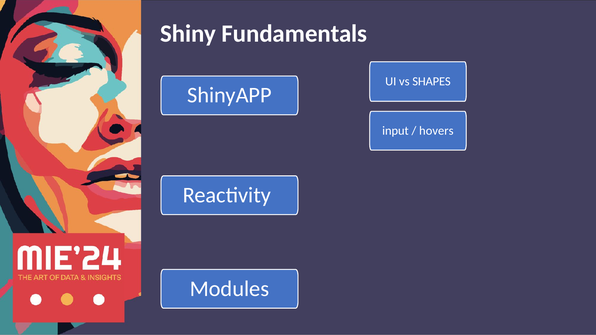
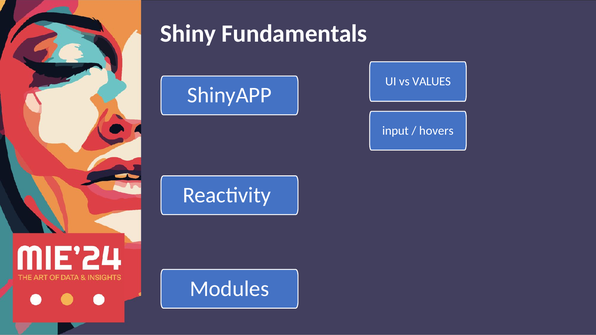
SHAPES: SHAPES -> VALUES
